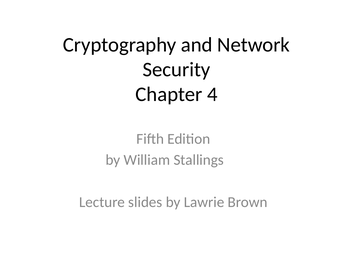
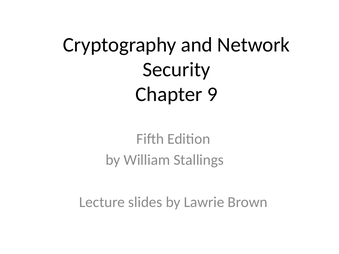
4: 4 -> 9
